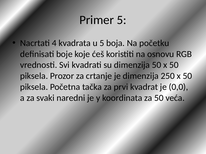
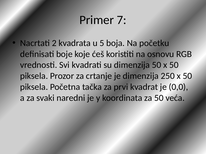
Primer 5: 5 -> 7
4: 4 -> 2
